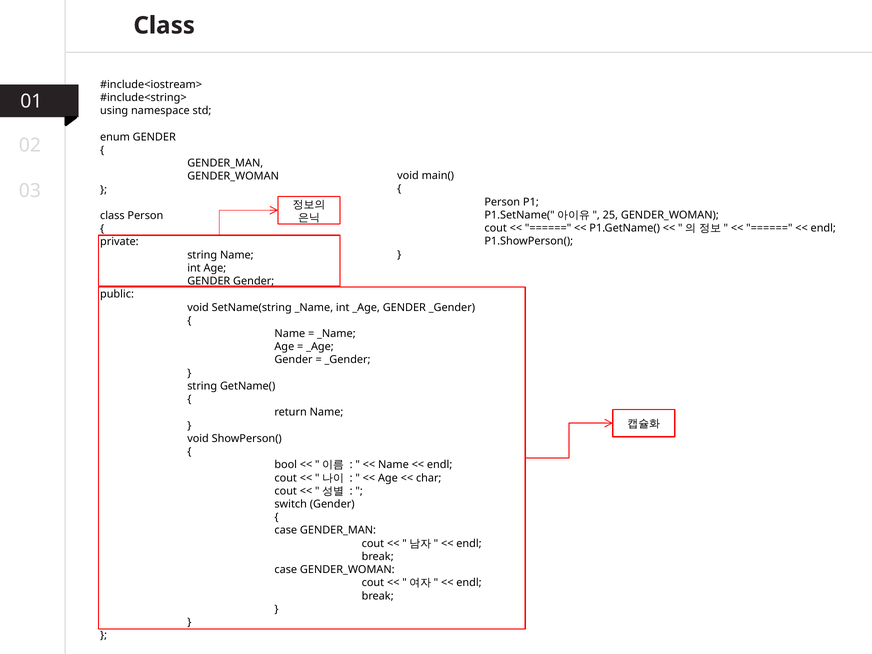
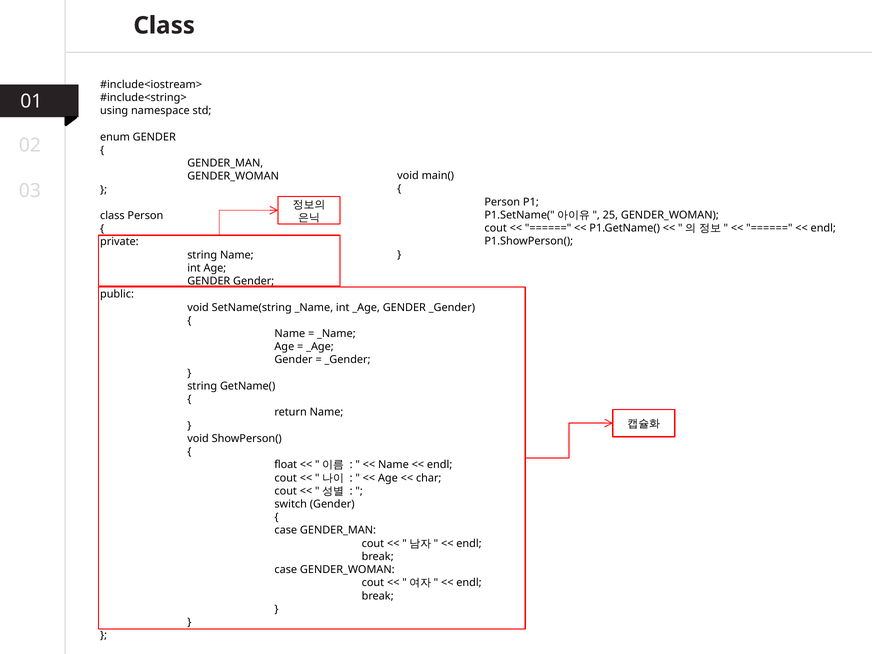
bool: bool -> float
